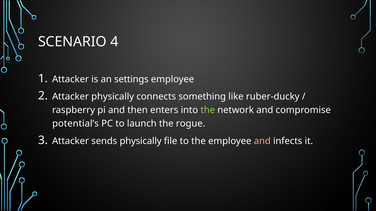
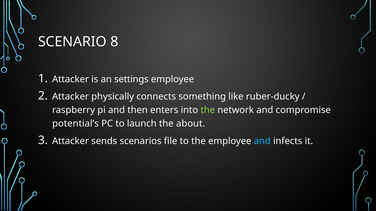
4: 4 -> 8
rogue: rogue -> about
sends physically: physically -> scenarios
and at (262, 141) colour: pink -> light blue
